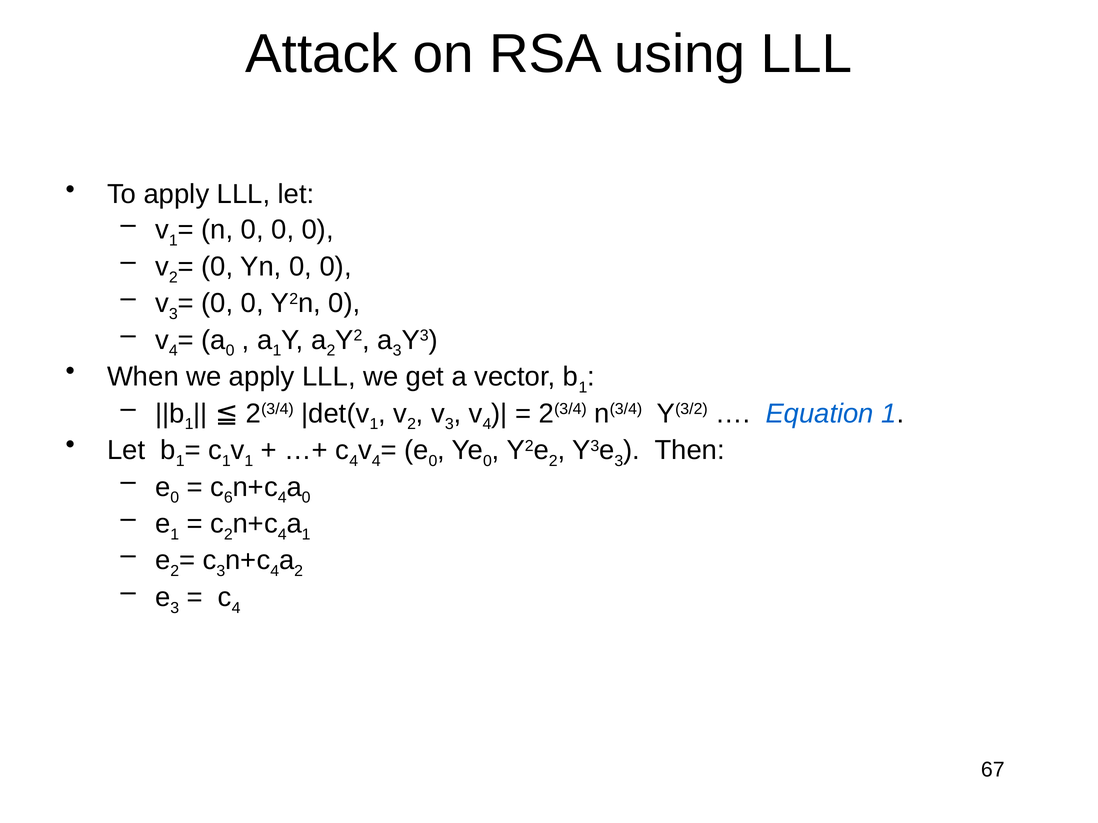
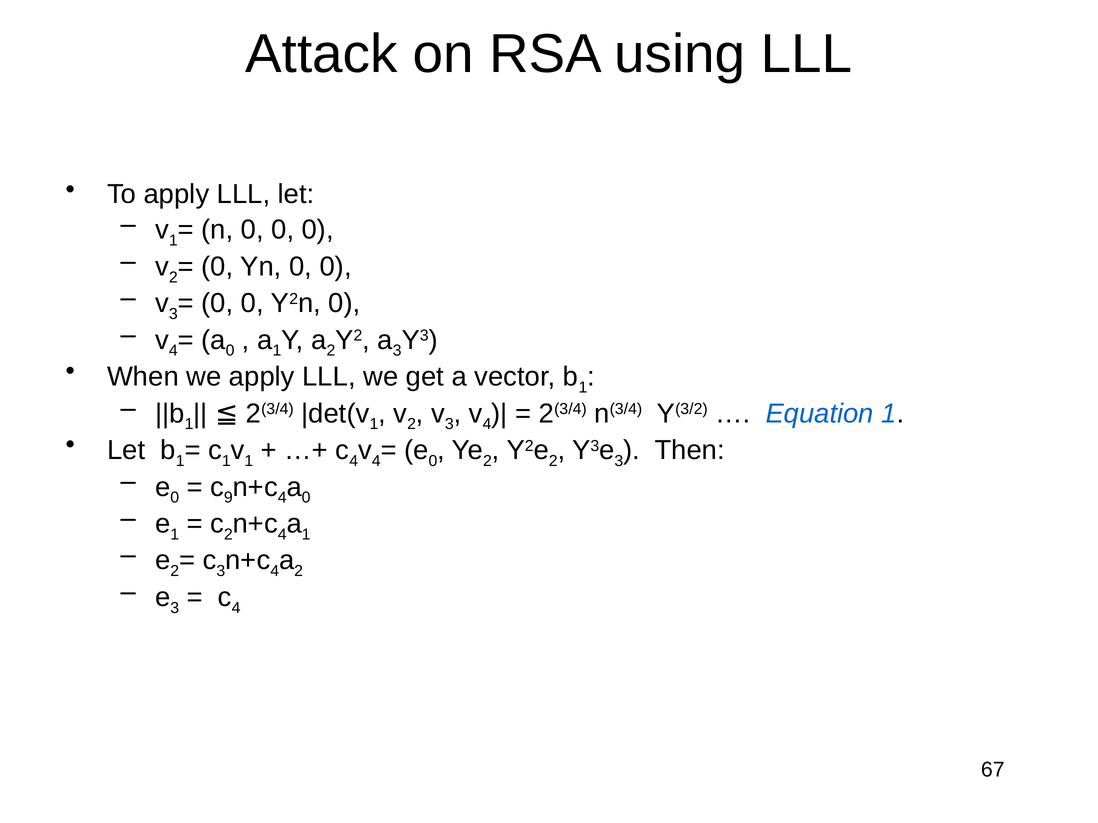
0 at (487, 461): 0 -> 2
6: 6 -> 9
